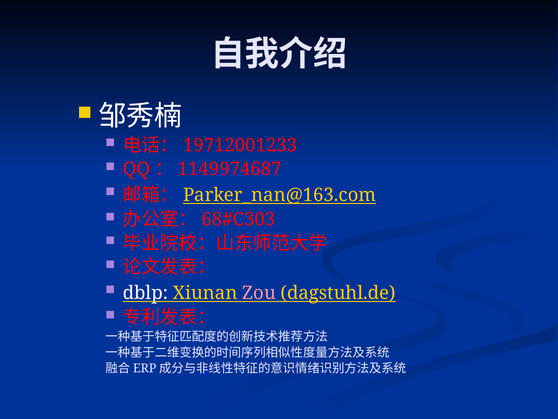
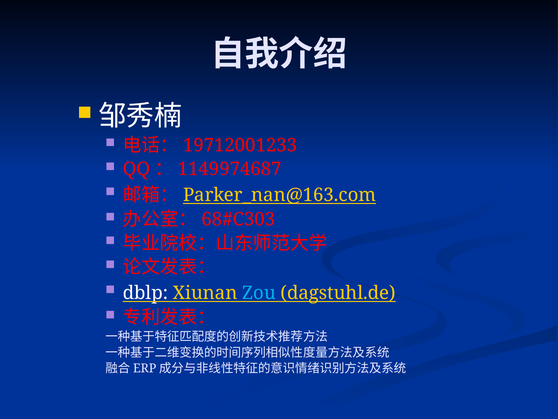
Zou colour: pink -> light blue
